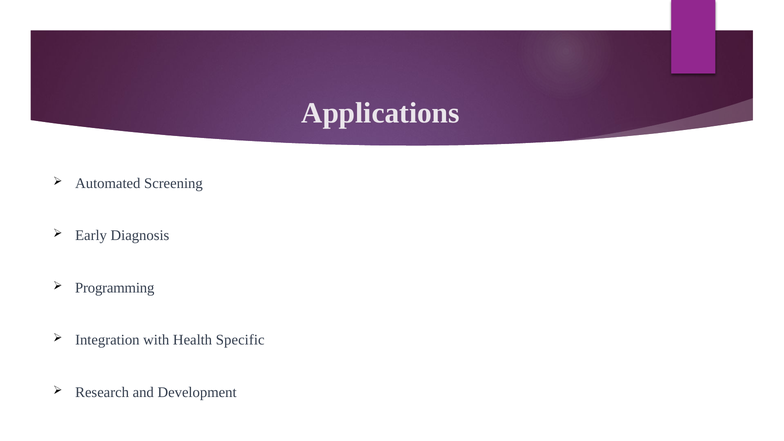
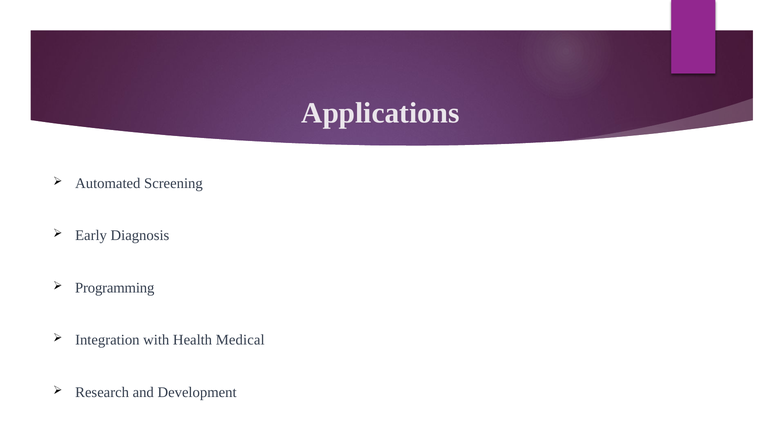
Specific: Specific -> Medical
